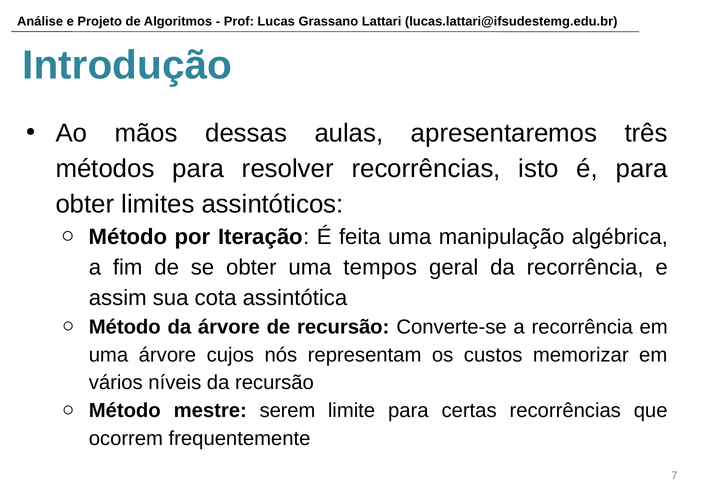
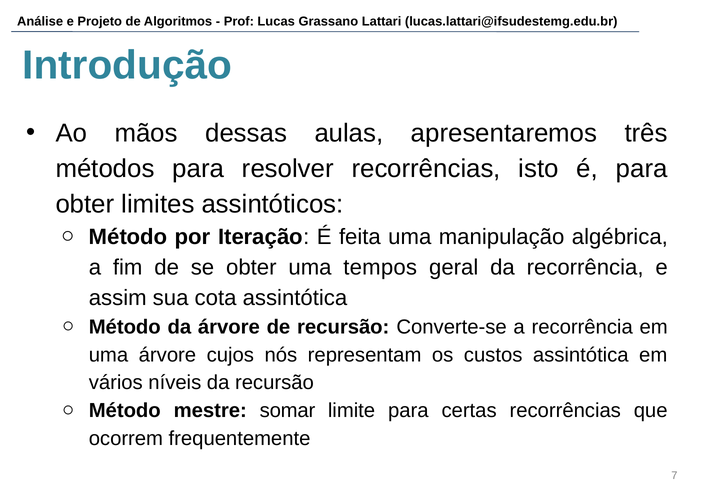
custos memorizar: memorizar -> assintótica
serem: serem -> somar
